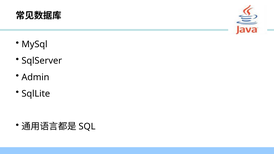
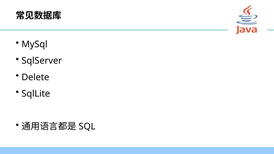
Admin: Admin -> Delete
